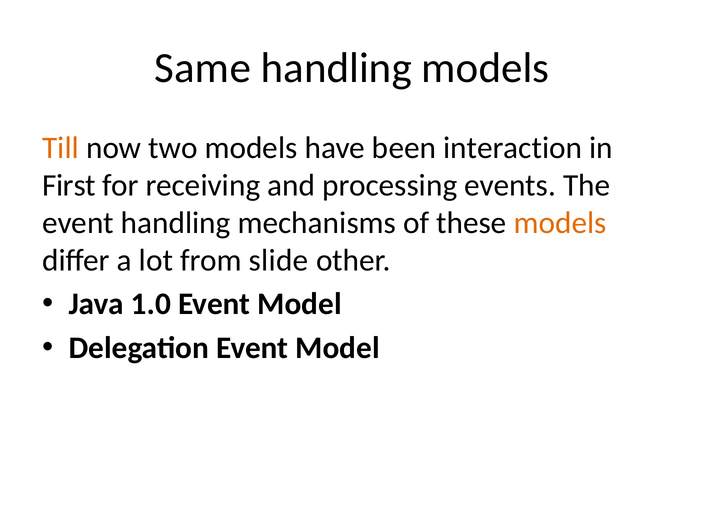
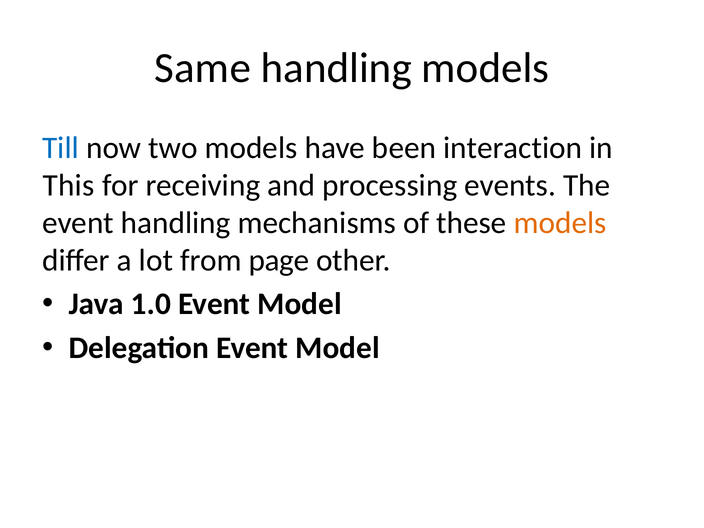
Till colour: orange -> blue
First: First -> This
slide: slide -> page
